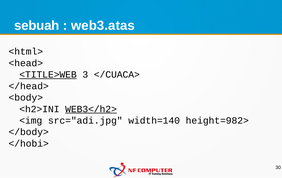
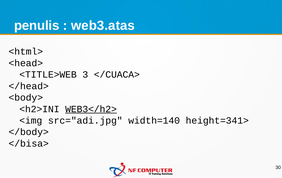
sebuah: sebuah -> penulis
<TITLE>WEB underline: present -> none
height=982>: height=982> -> height=341>
</hobi>: </hobi> -> </bisa>
